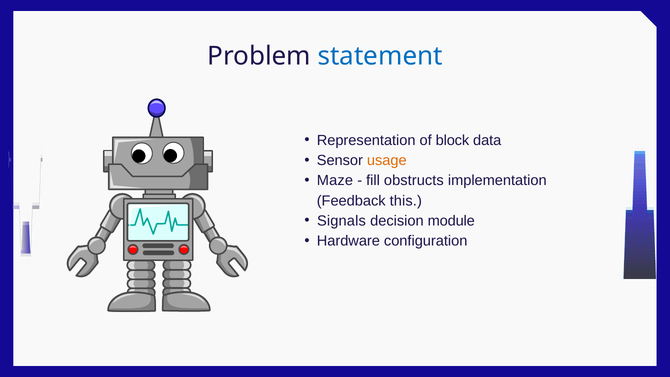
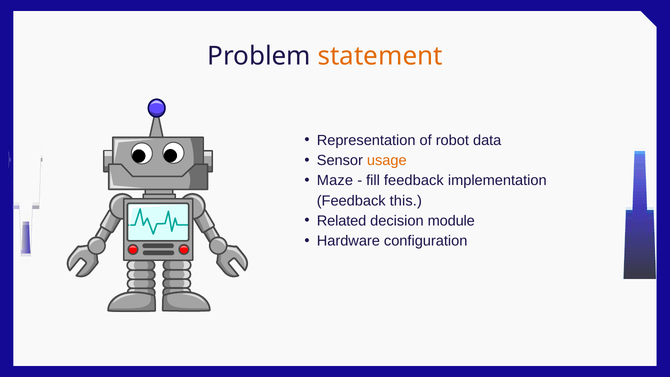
statement colour: blue -> orange
block: block -> robot
fill obstructs: obstructs -> feedback
Signals: Signals -> Related
